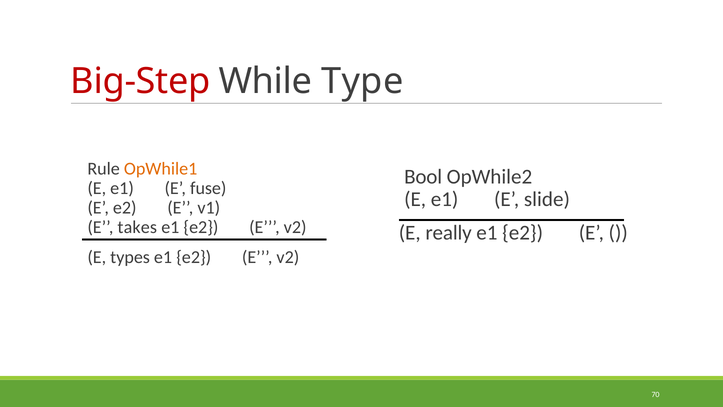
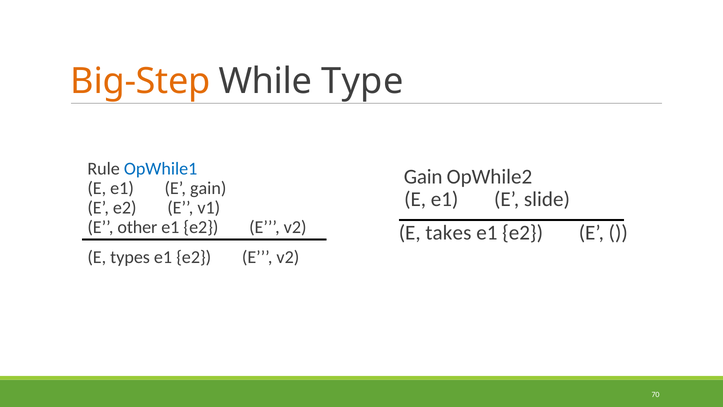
Big-Step colour: red -> orange
OpWhile1 colour: orange -> blue
Bool at (423, 177): Bool -> Gain
fuse at (208, 188): fuse -> gain
takes: takes -> other
really: really -> takes
